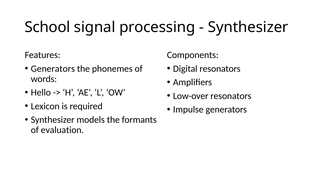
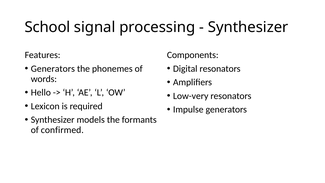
Low-over: Low-over -> Low-very
evaluation: evaluation -> confirmed
